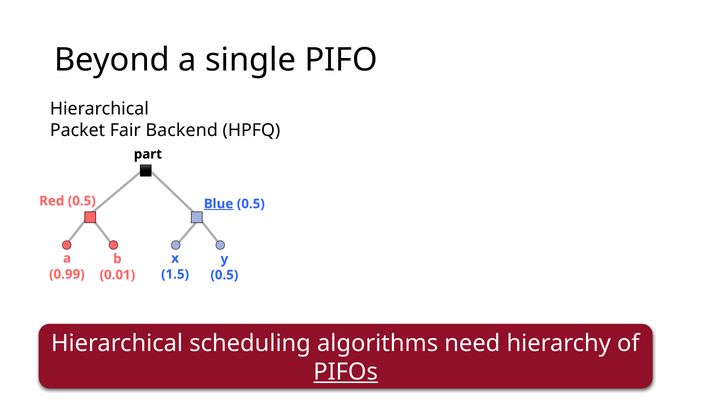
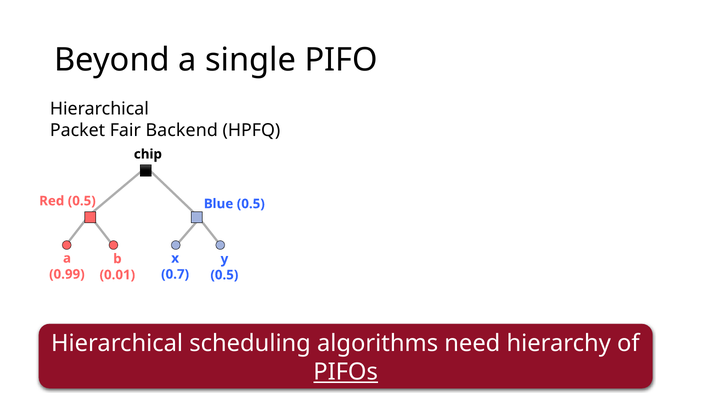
part: part -> chip
Blue underline: present -> none
1.5: 1.5 -> 0.7
